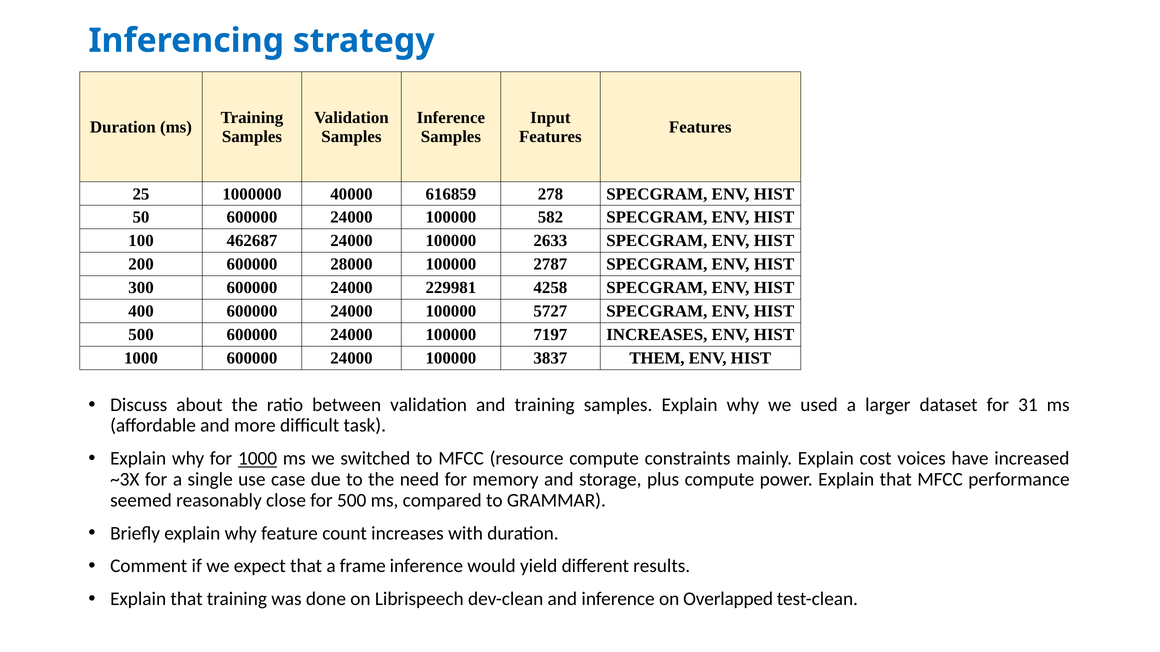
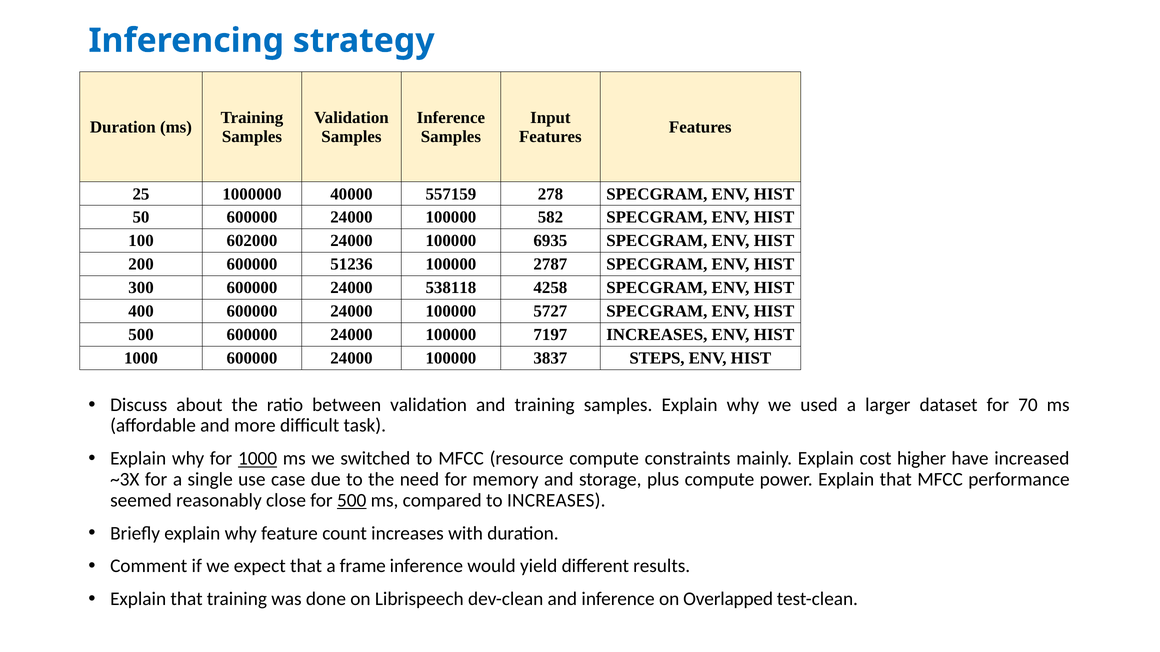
616859: 616859 -> 557159
462687: 462687 -> 602000
2633: 2633 -> 6935
28000: 28000 -> 51236
229981: 229981 -> 538118
THEM: THEM -> STEPS
31: 31 -> 70
voices: voices -> higher
500 at (352, 501) underline: none -> present
to GRAMMAR: GRAMMAR -> INCREASES
